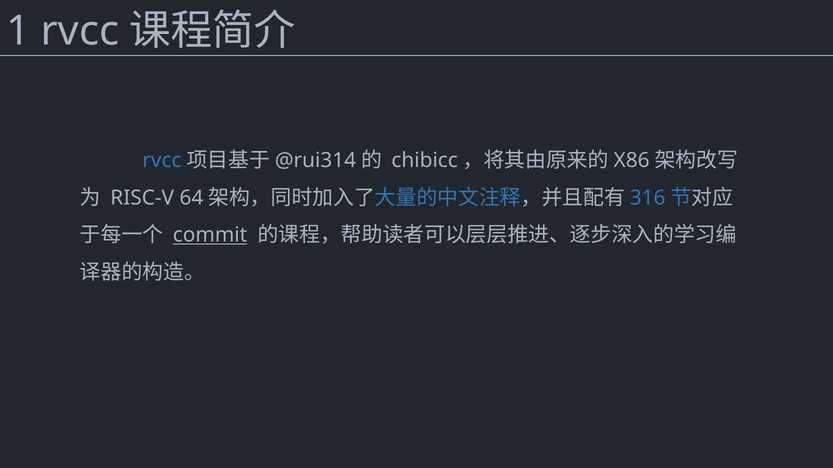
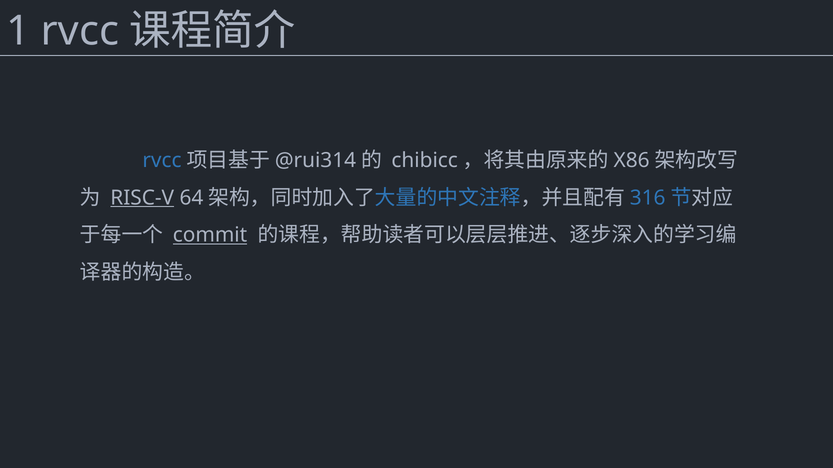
RISC-V underline: none -> present
